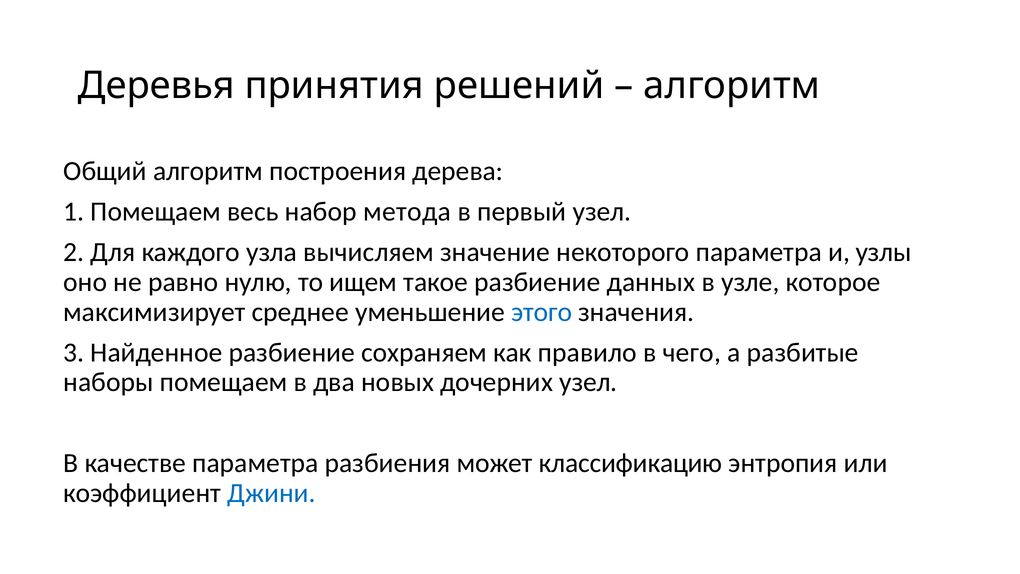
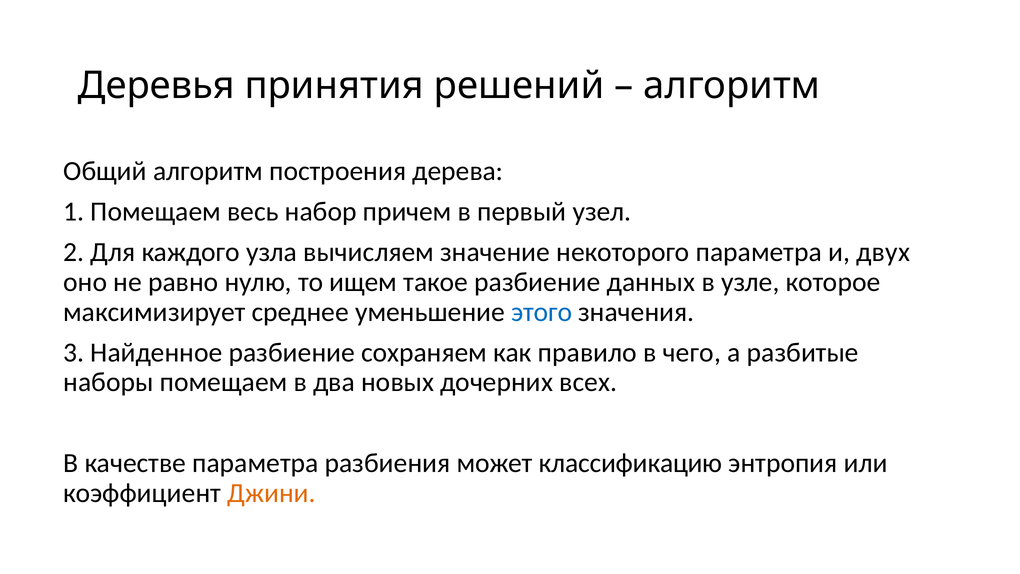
метода: метода -> причем
узлы: узлы -> двух
дочерних узел: узел -> всех
Джини colour: blue -> orange
